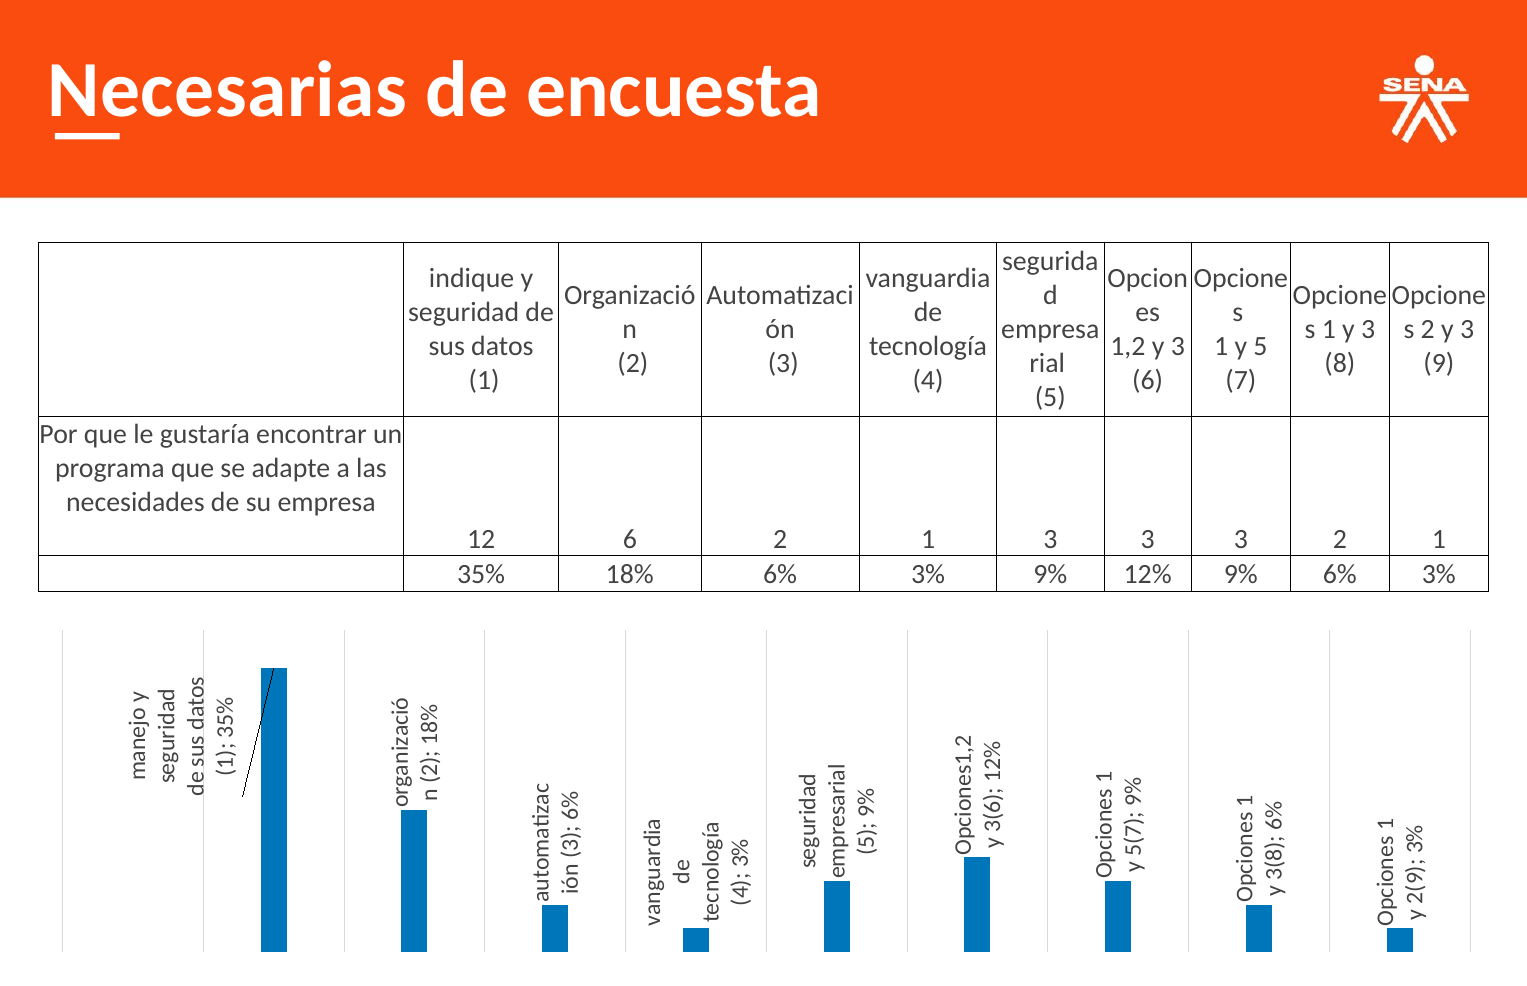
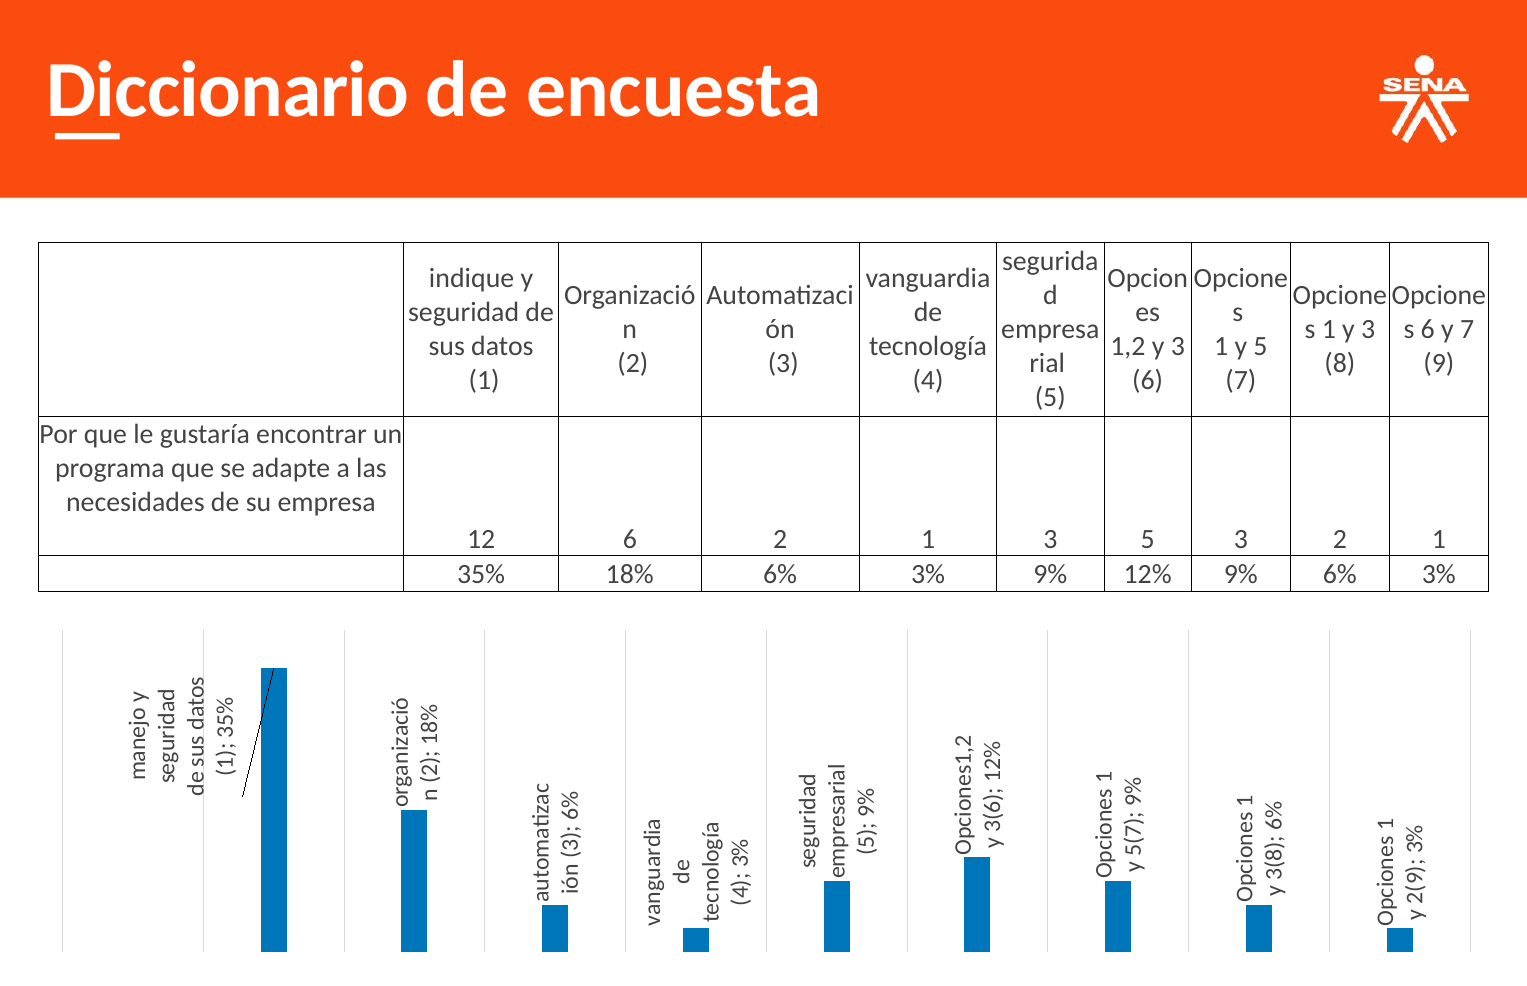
Necesarias: Necesarias -> Diccionario
2 at (1428, 330): 2 -> 6
3 at (1467, 330): 3 -> 7
1 3 3: 3 -> 5
